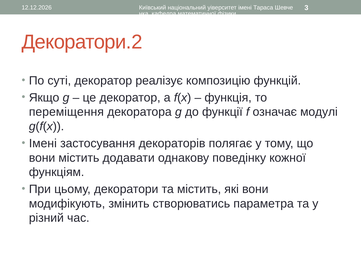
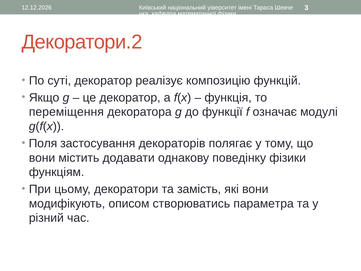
Імені at (43, 143): Імені -> Поля
поведінку кожної: кожної -> фізики
та містить: містить -> замість
змінить: змінить -> описом
